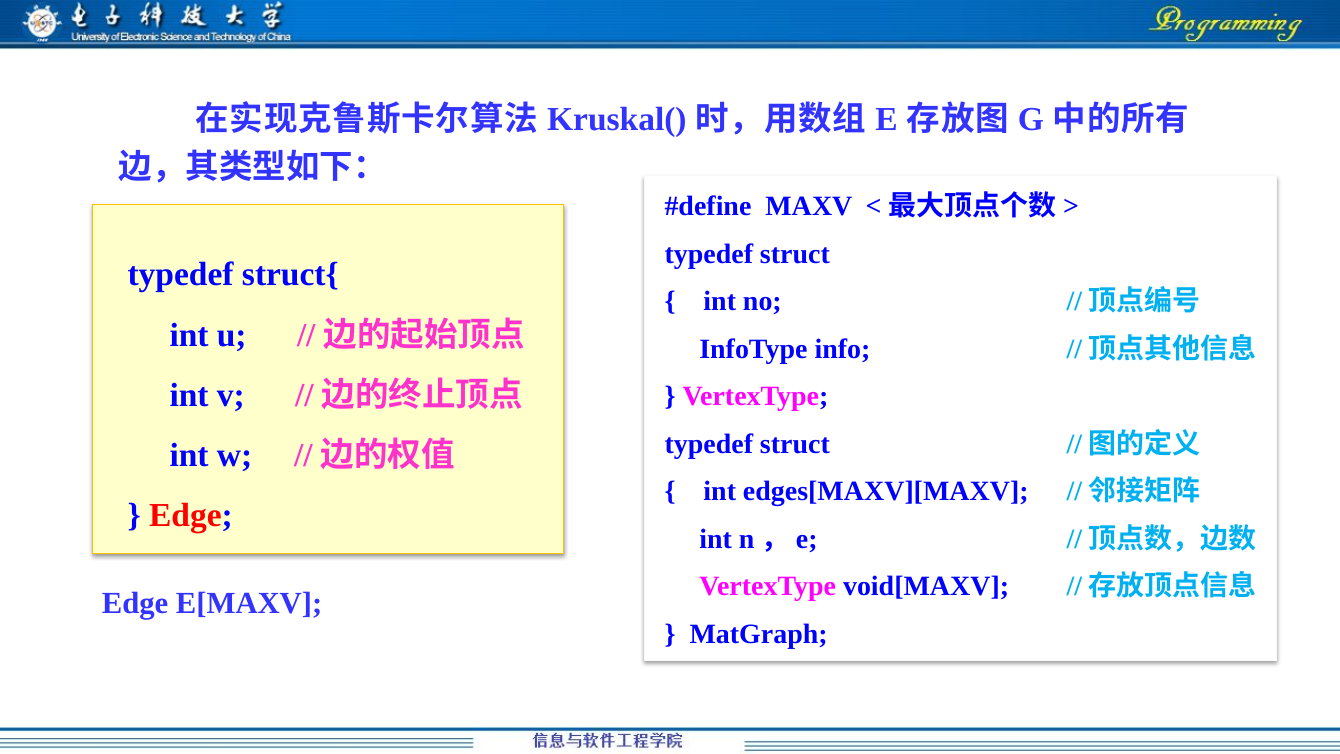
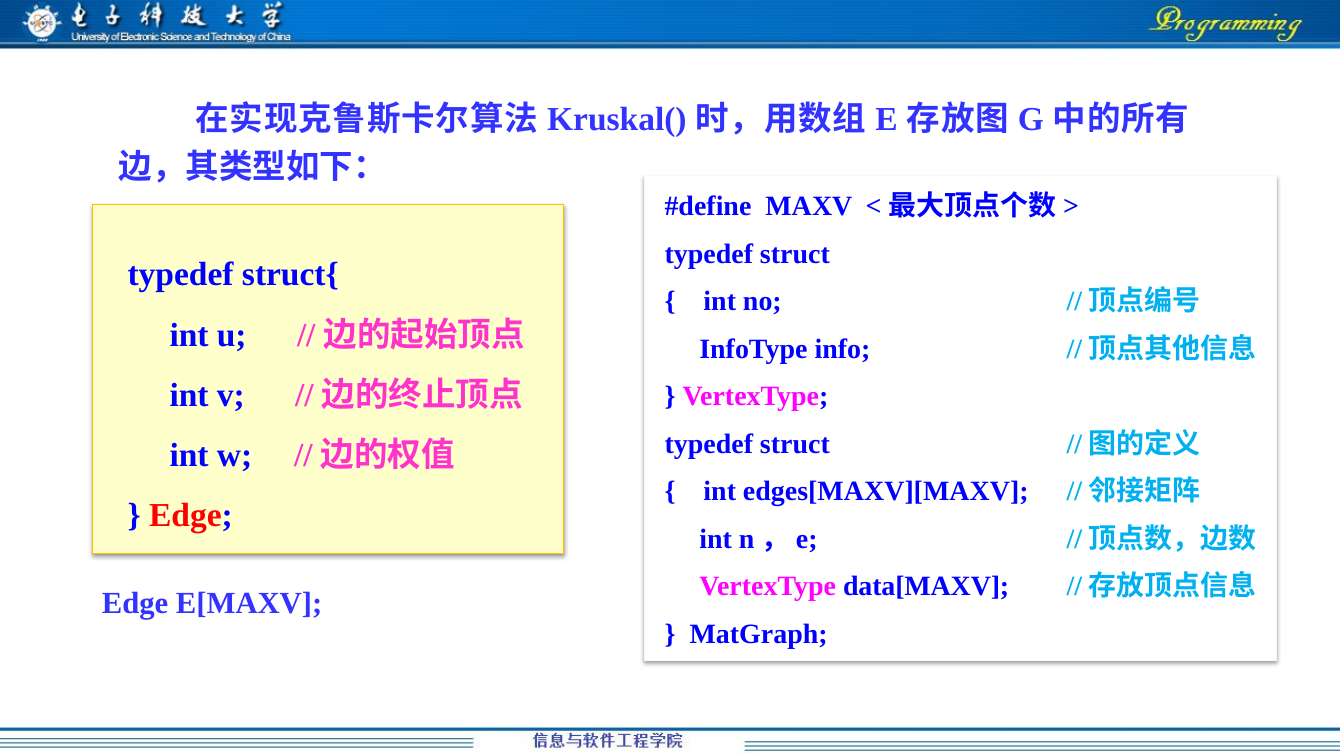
void[MAXV: void[MAXV -> data[MAXV
